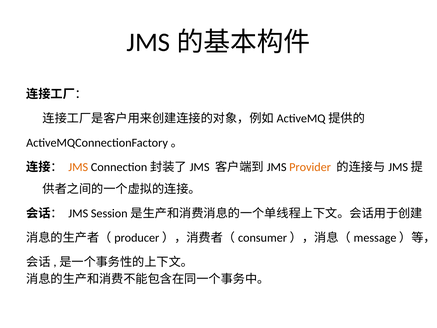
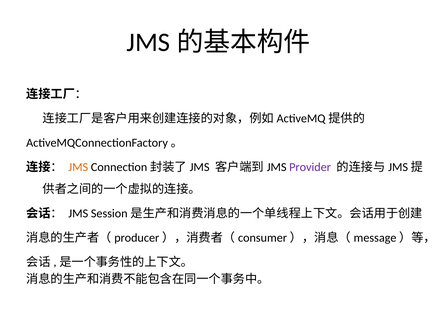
Provider colour: orange -> purple
